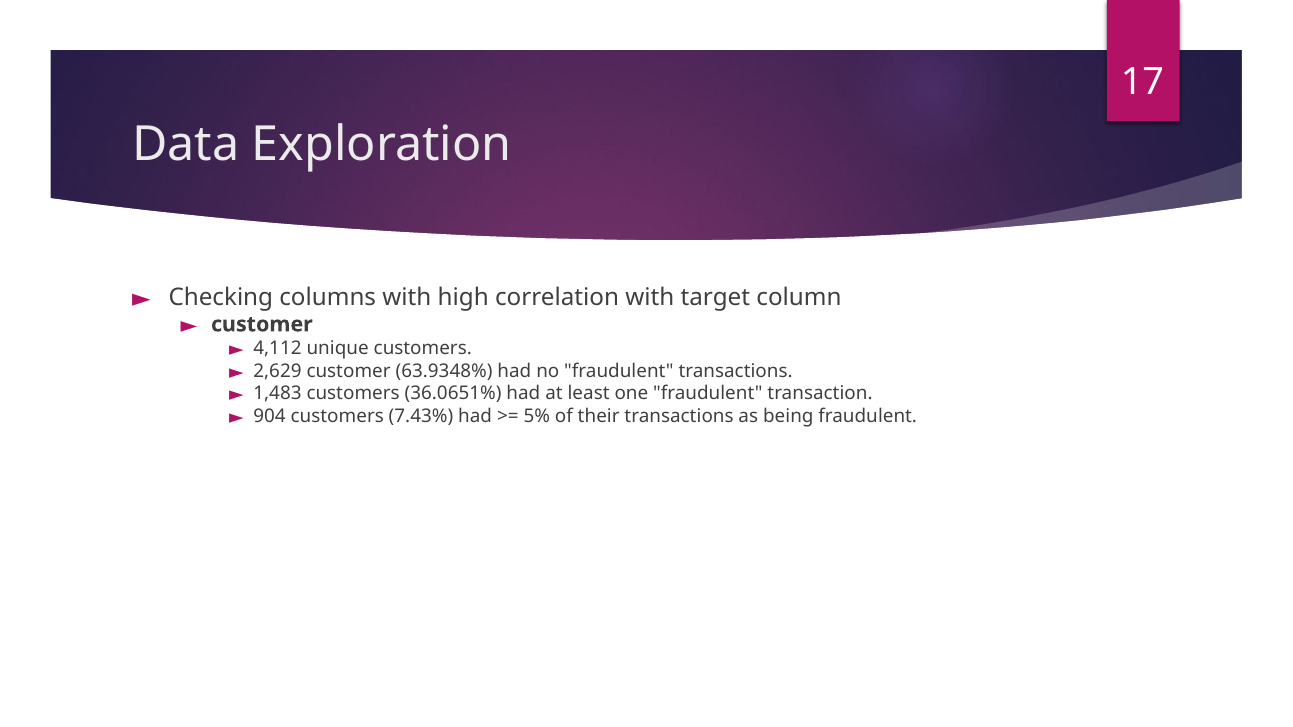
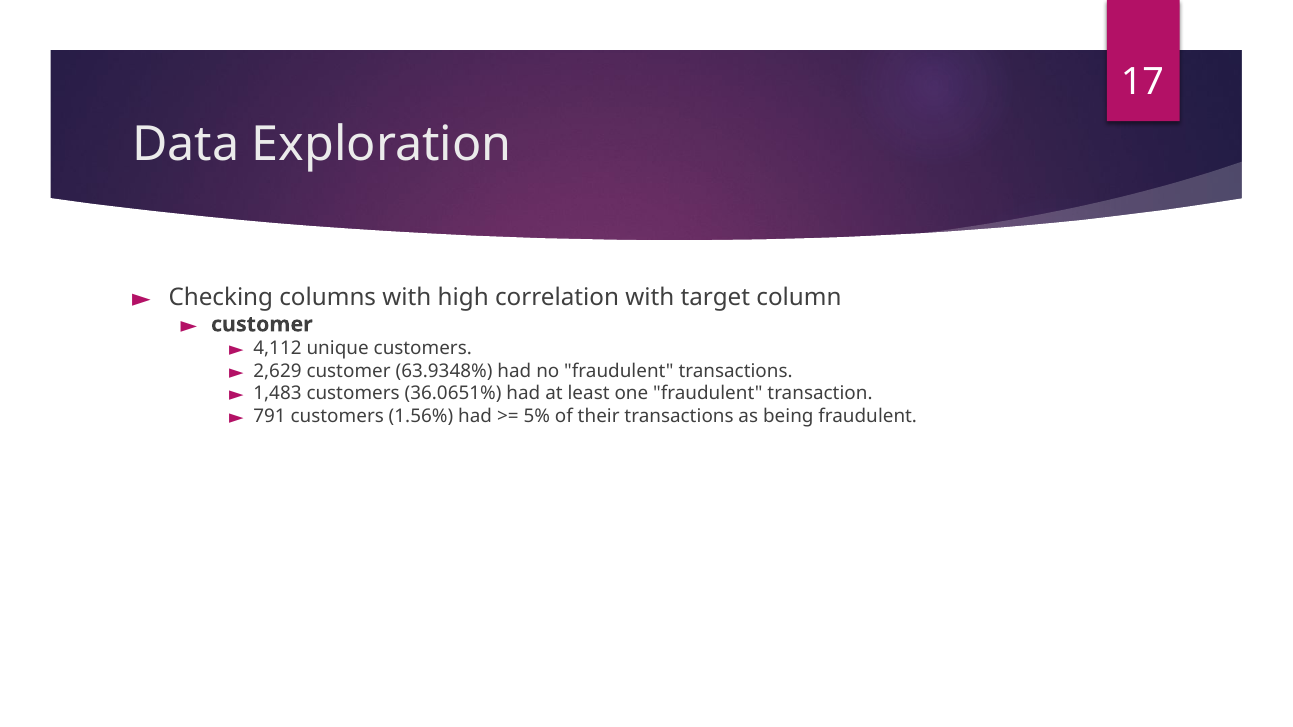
904: 904 -> 791
7.43%: 7.43% -> 1.56%
